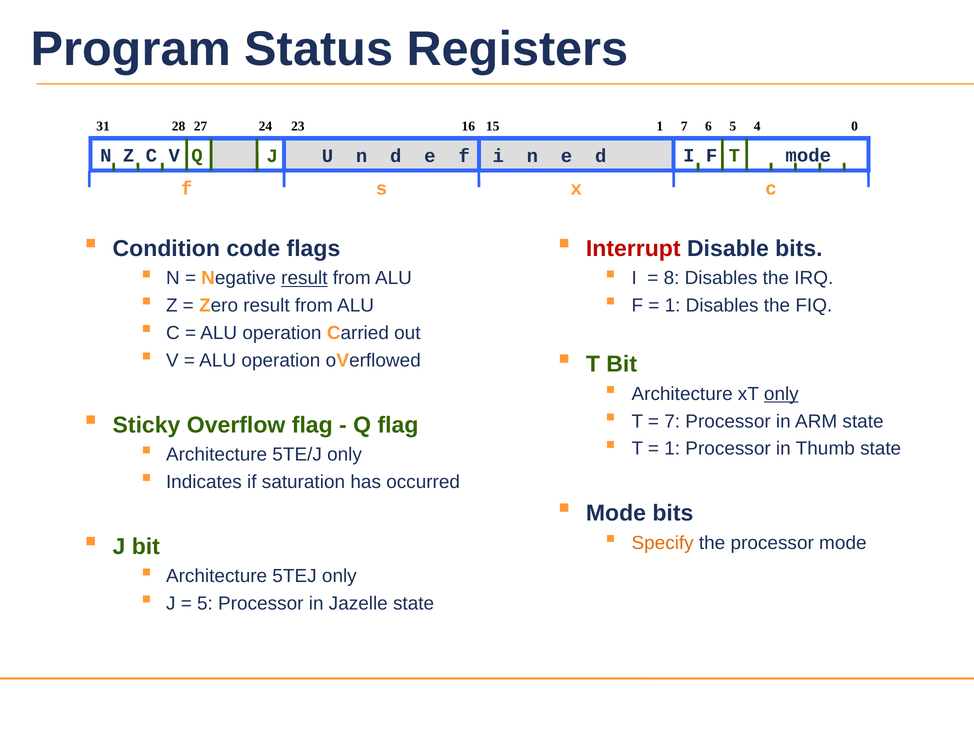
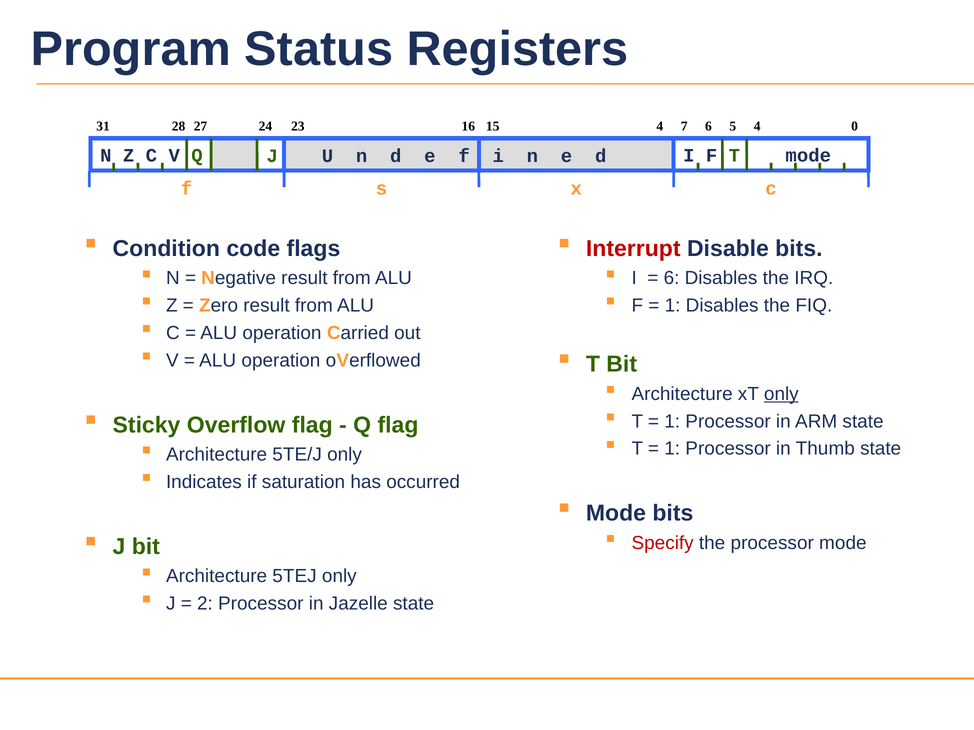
23 1: 1 -> 4
result at (304, 278) underline: present -> none
8 at (672, 278): 8 -> 6
7 at (672, 422): 7 -> 1
Specify colour: orange -> red
5 at (205, 604): 5 -> 2
